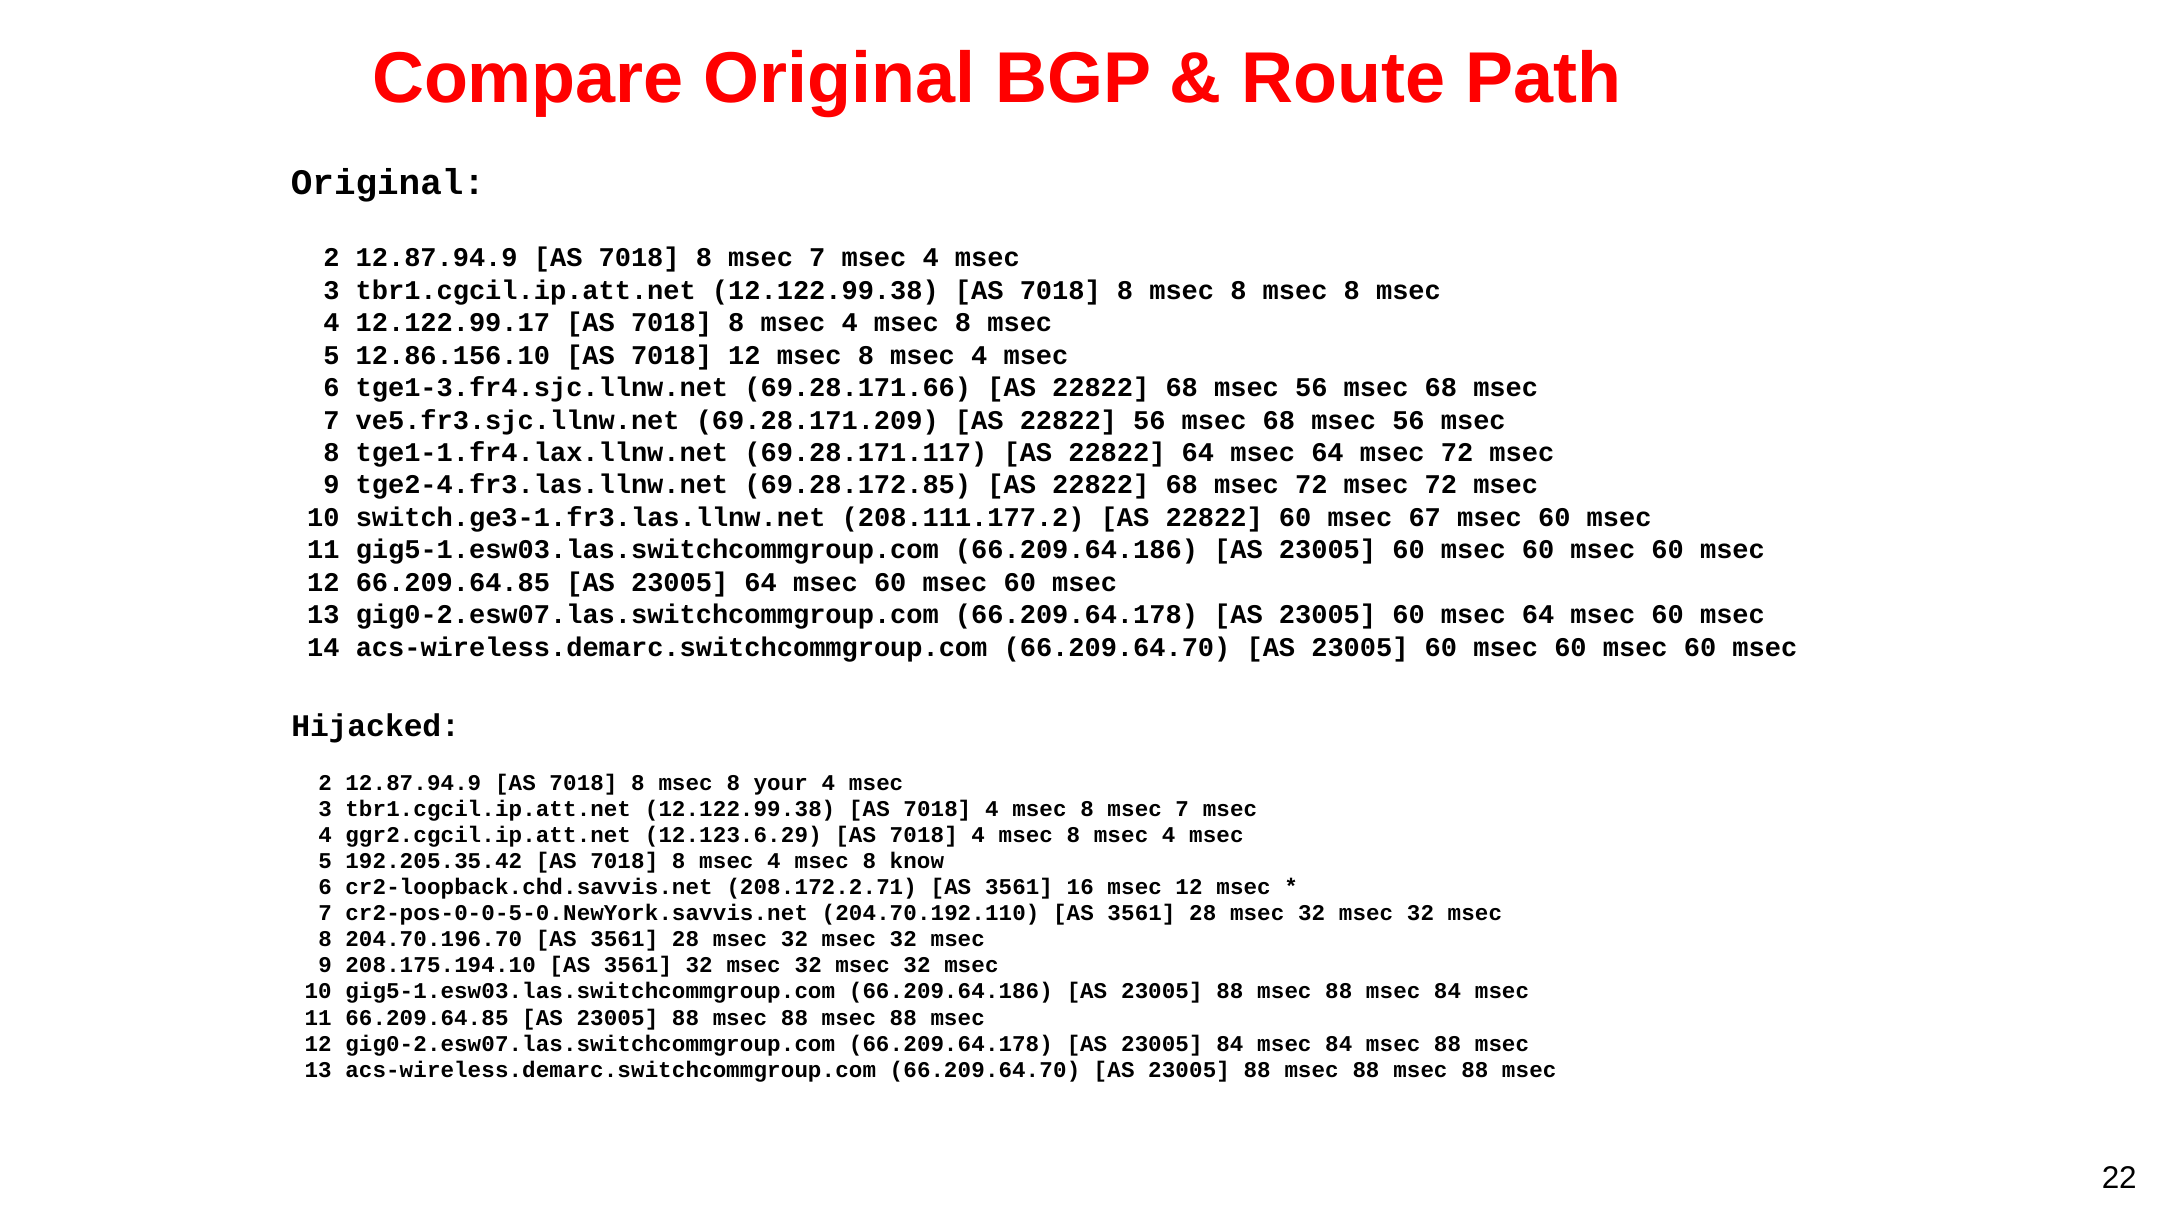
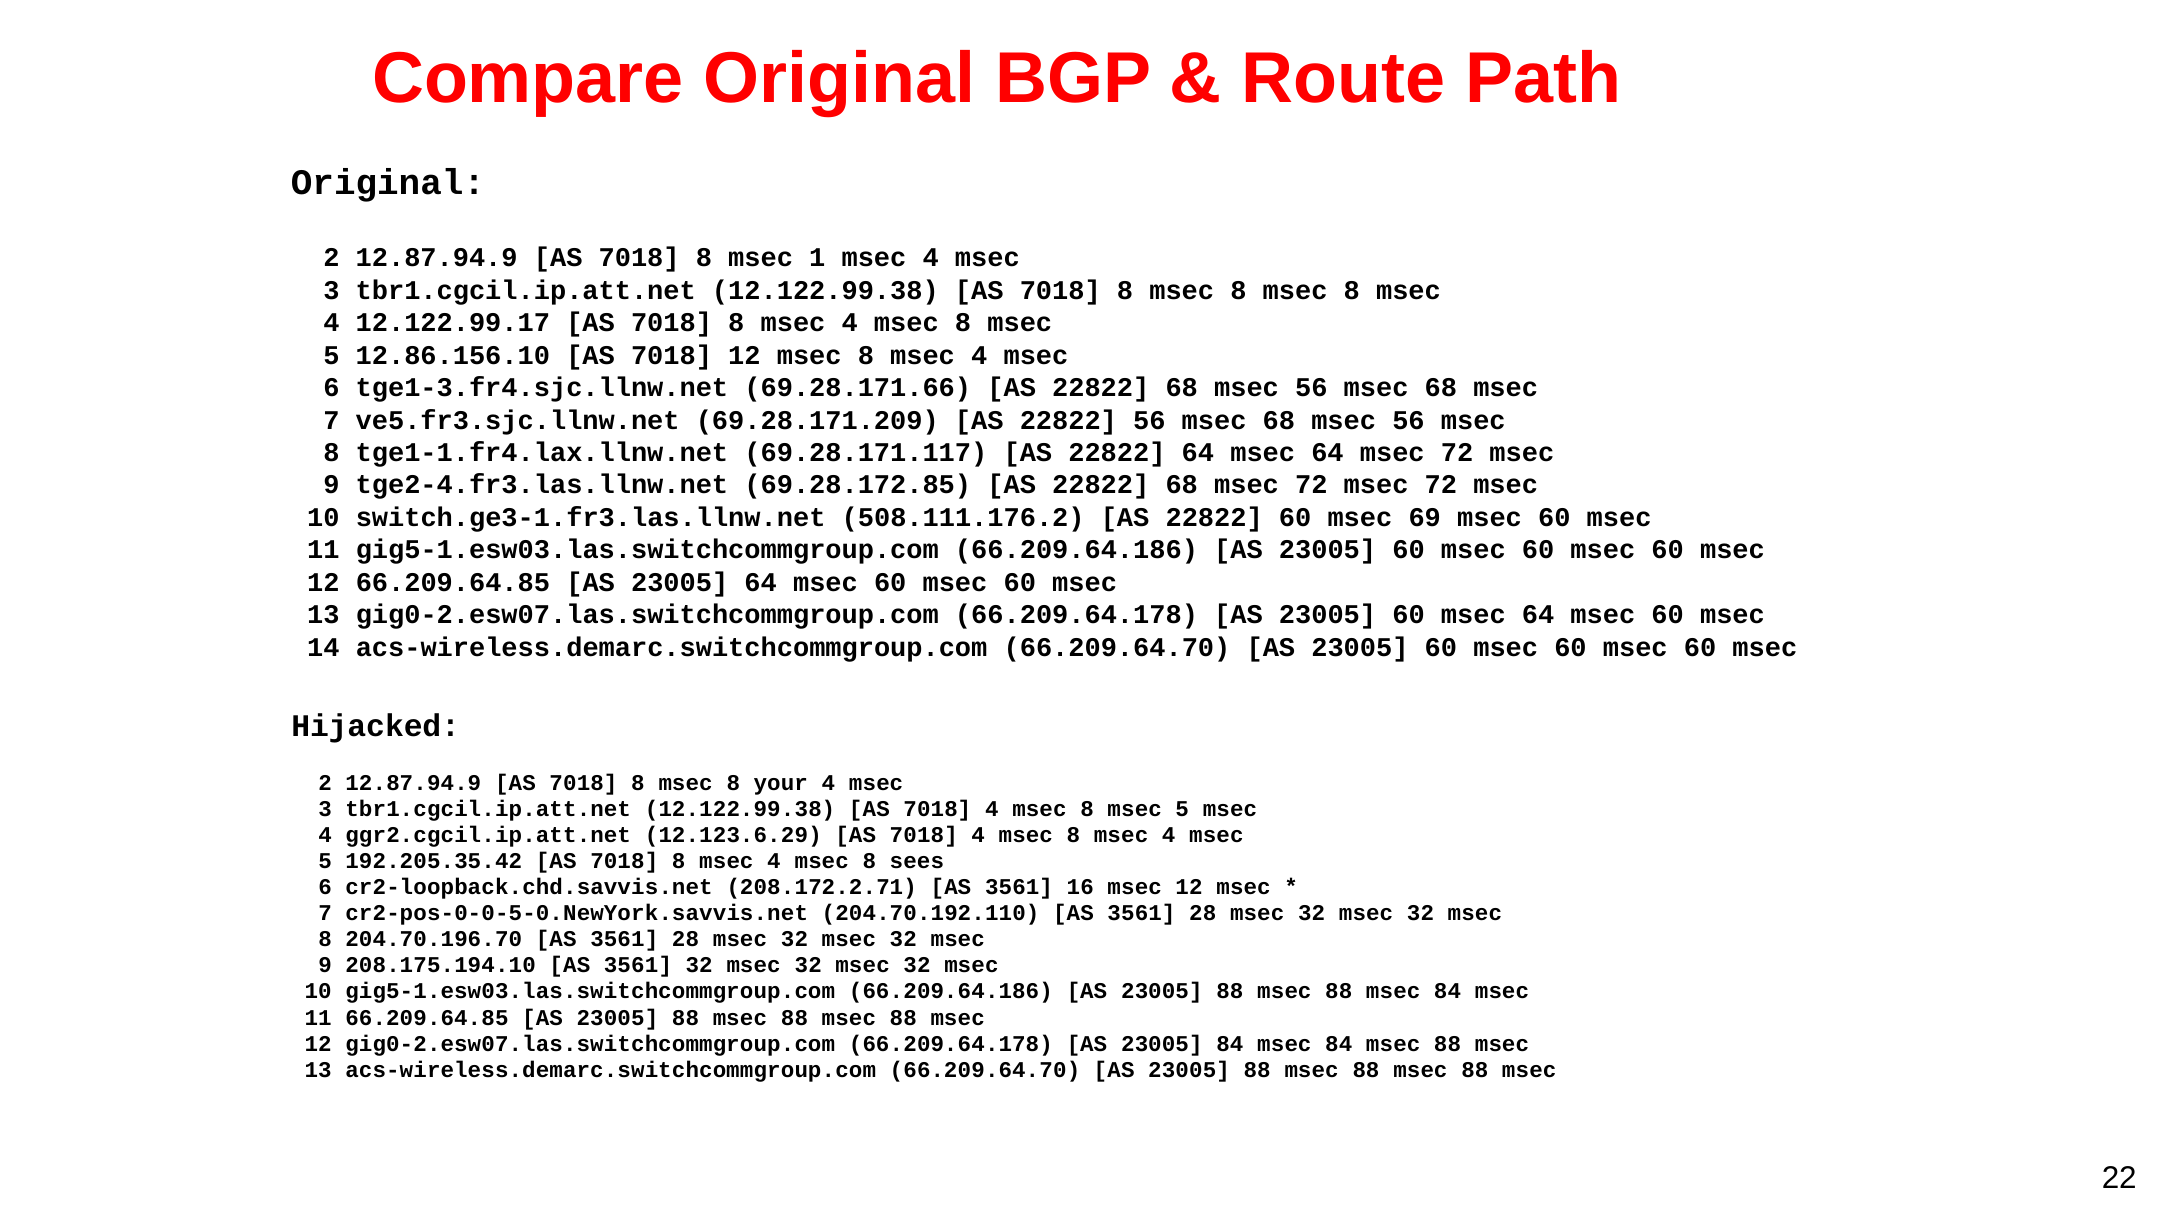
7018 8 msec 7: 7 -> 1
208.111.177.2: 208.111.177.2 -> 508.111.176.2
67: 67 -> 69
7 at (1182, 809): 7 -> 5
know: know -> sees
